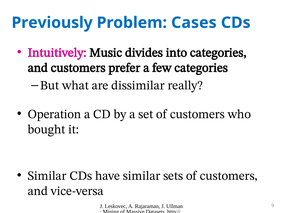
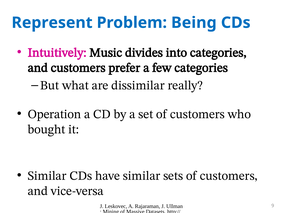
Previously: Previously -> Represent
Cases: Cases -> Being
